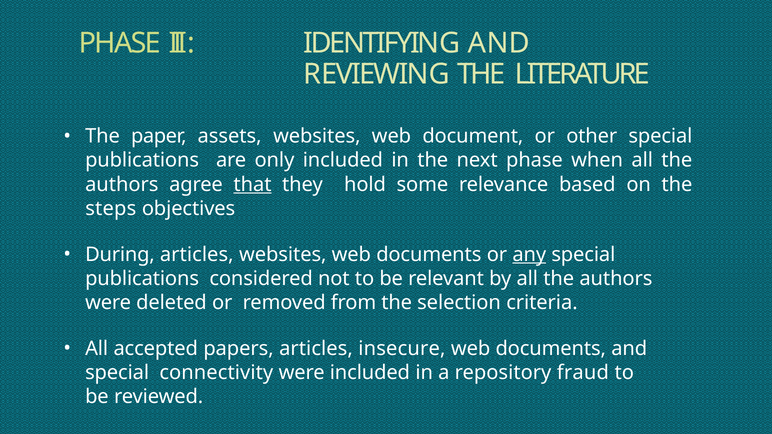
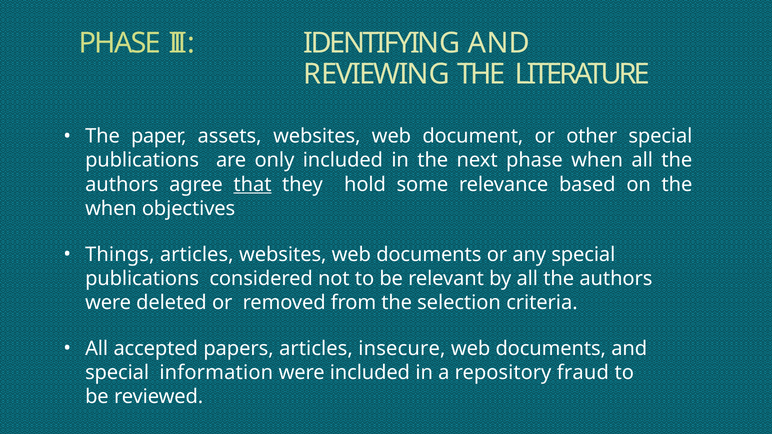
steps at (111, 209): steps -> when
During: During -> Things
any underline: present -> none
connectivity: connectivity -> information
